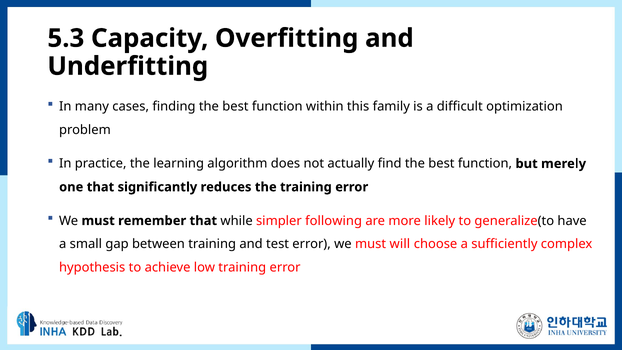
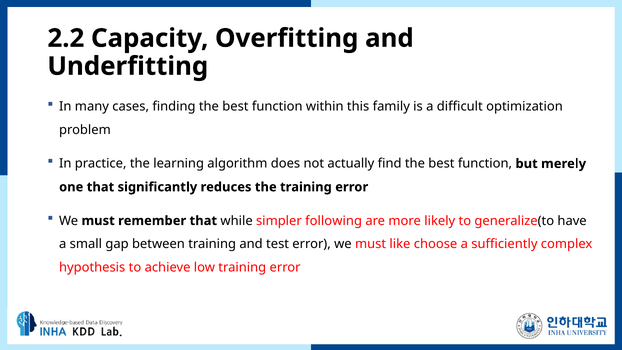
5.3: 5.3 -> 2.2
will: will -> like
